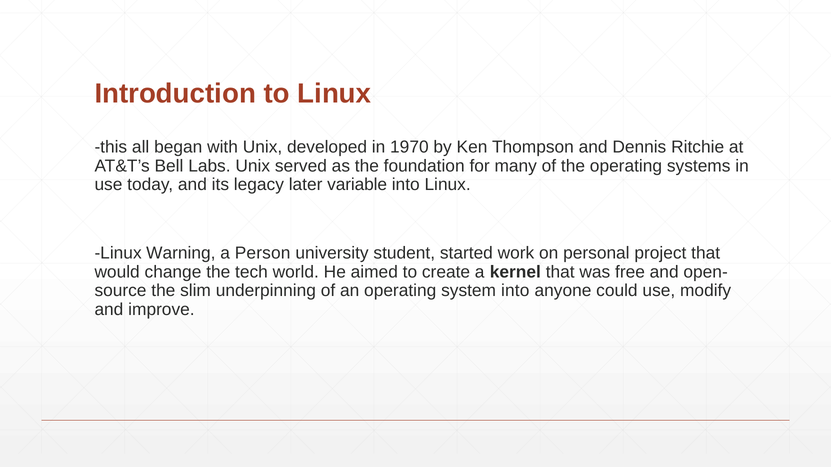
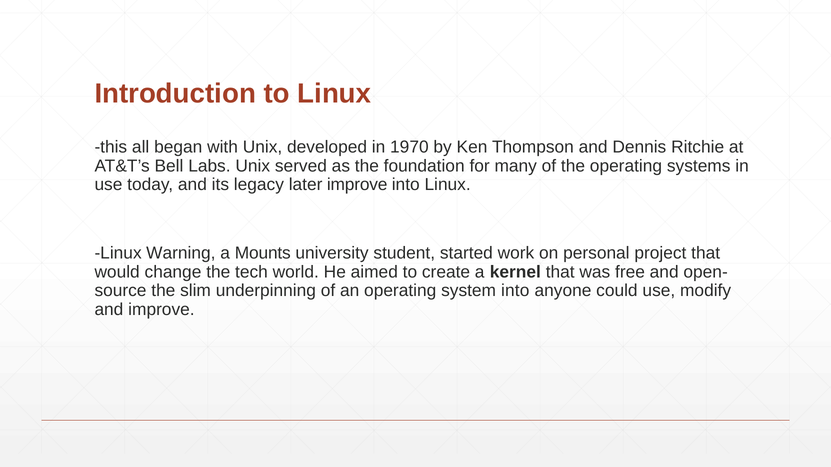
later variable: variable -> improve
Person: Person -> Mounts
